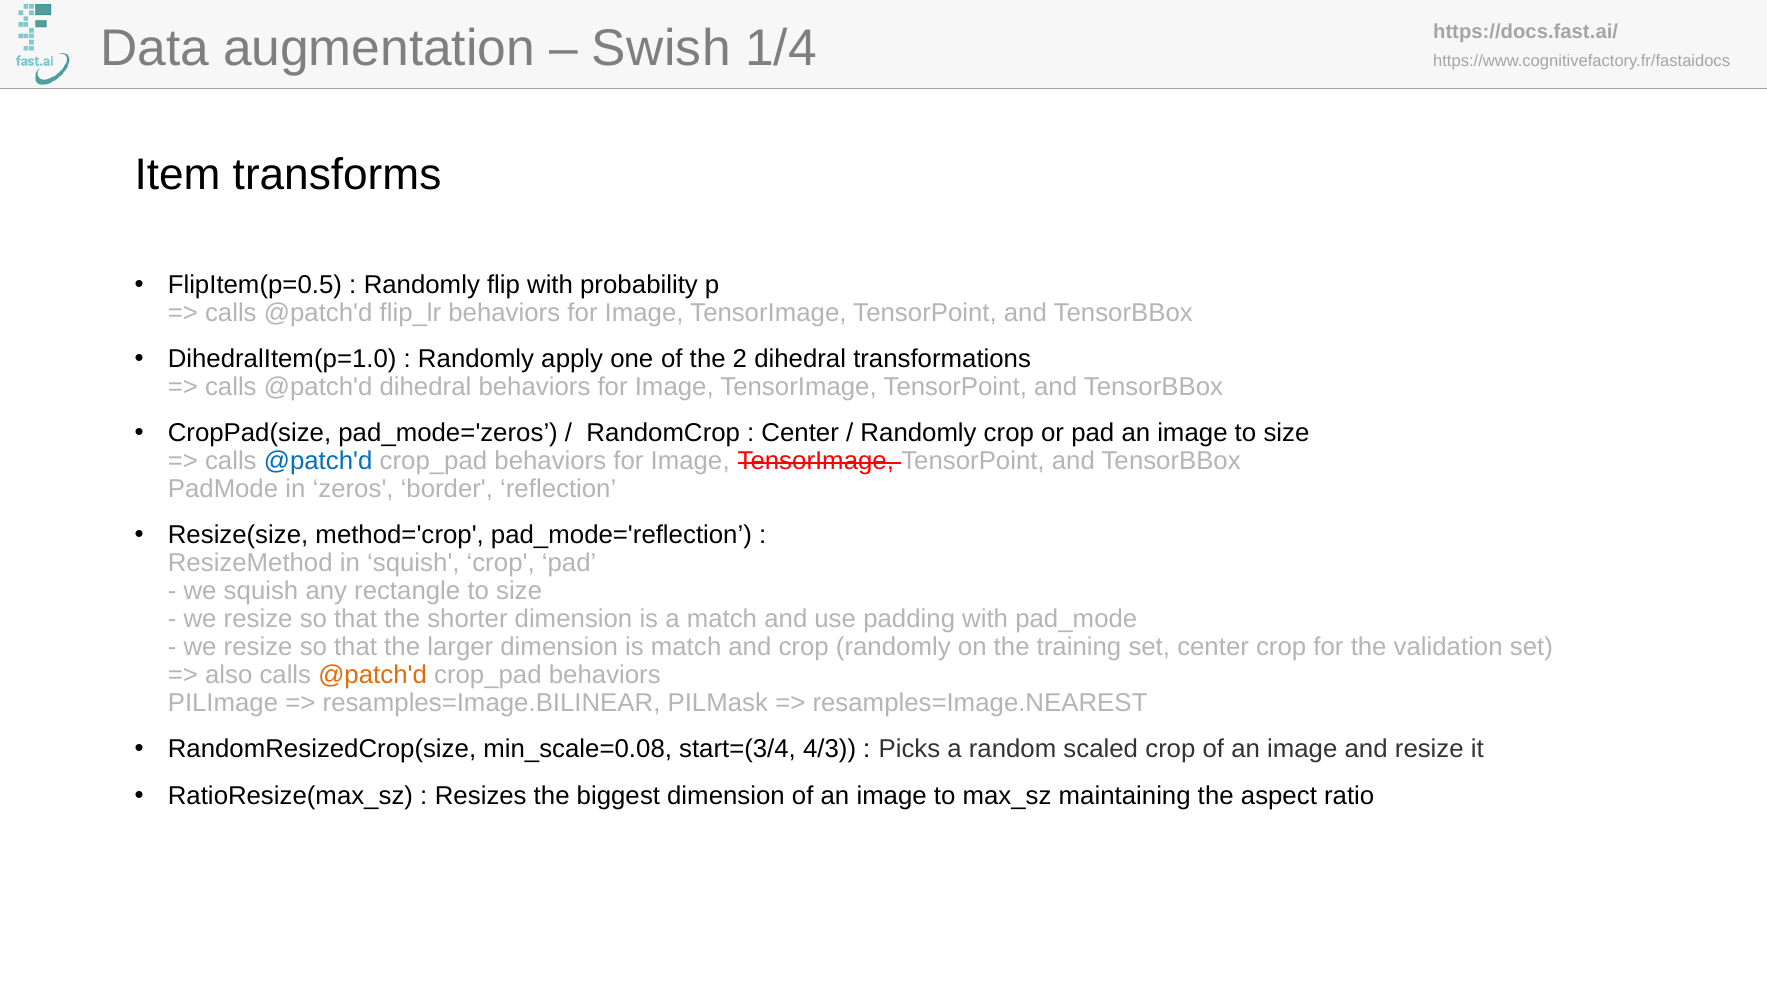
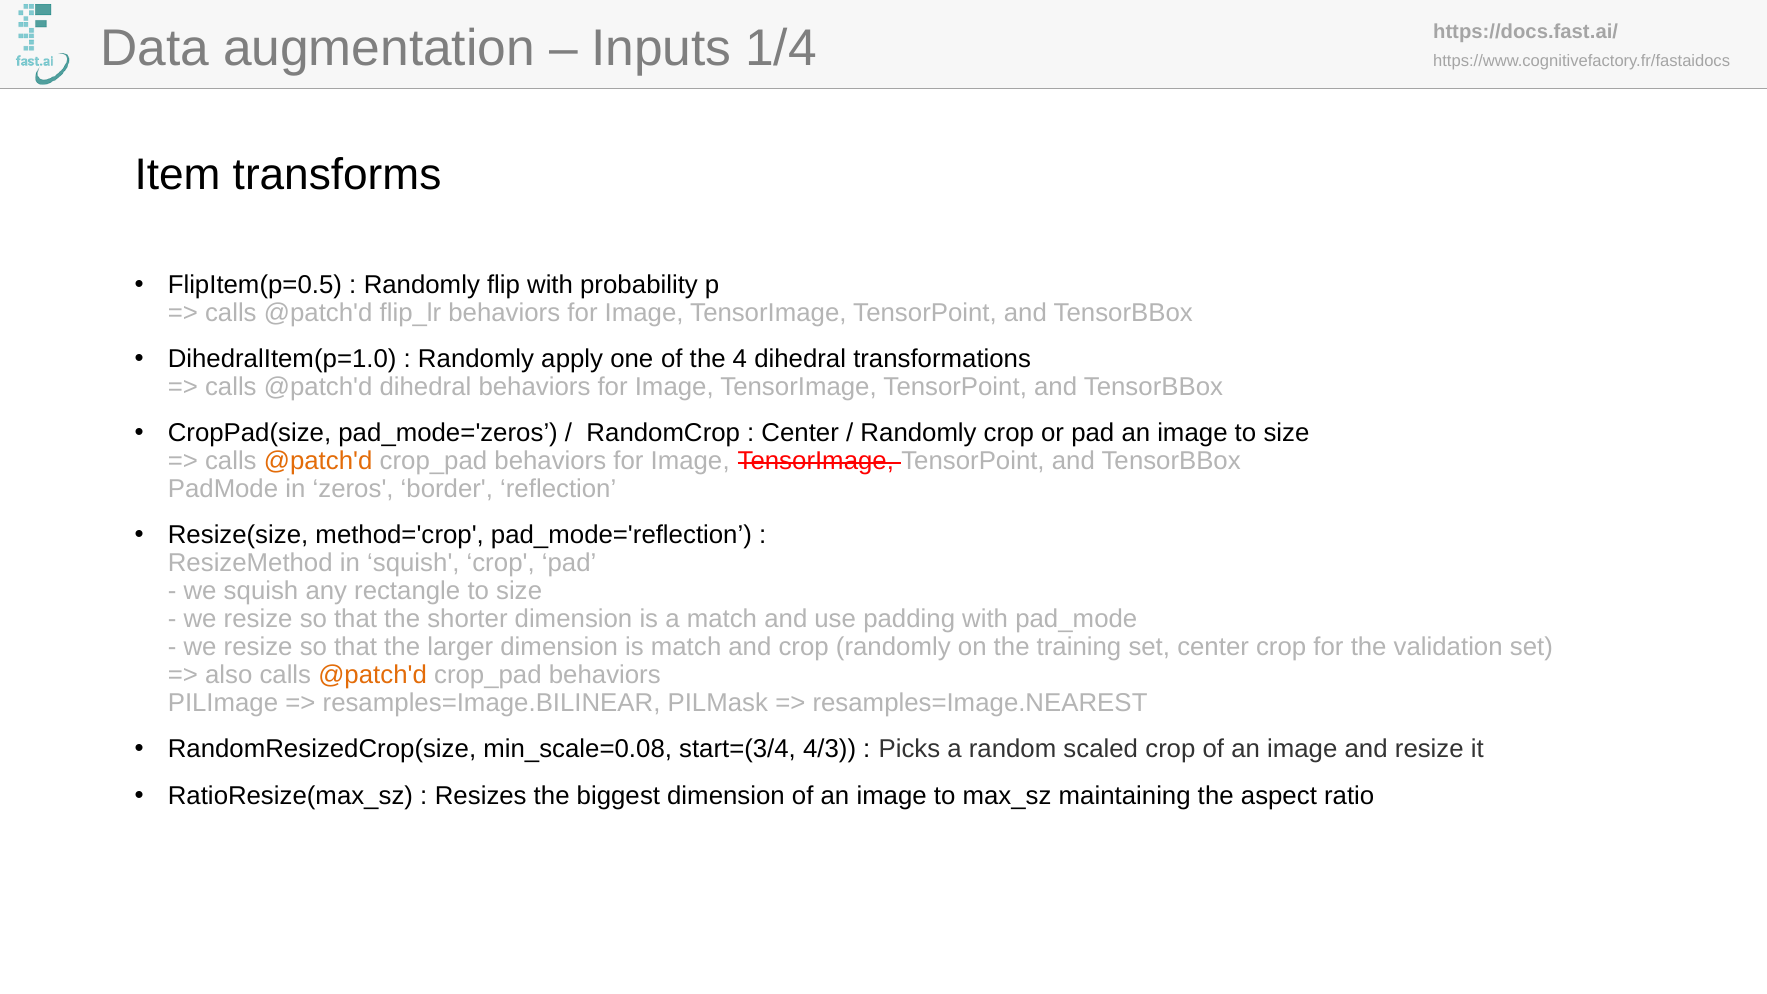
Swish: Swish -> Inputs
2: 2 -> 4
@patch'd at (318, 461) colour: blue -> orange
